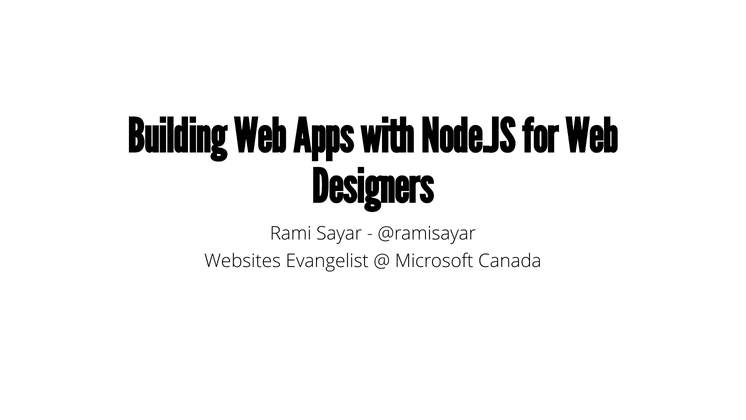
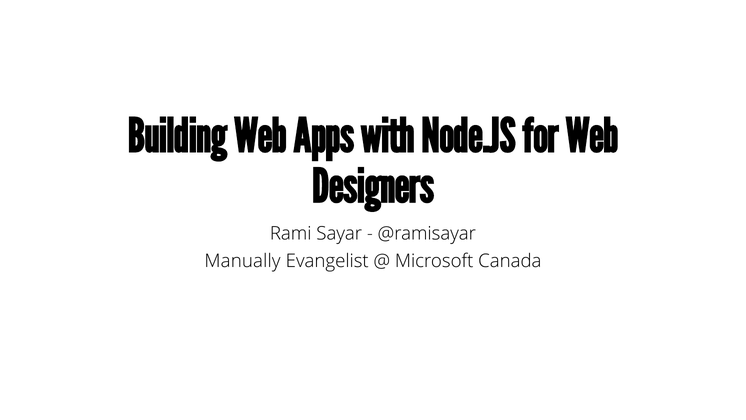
Websites: Websites -> Manually
